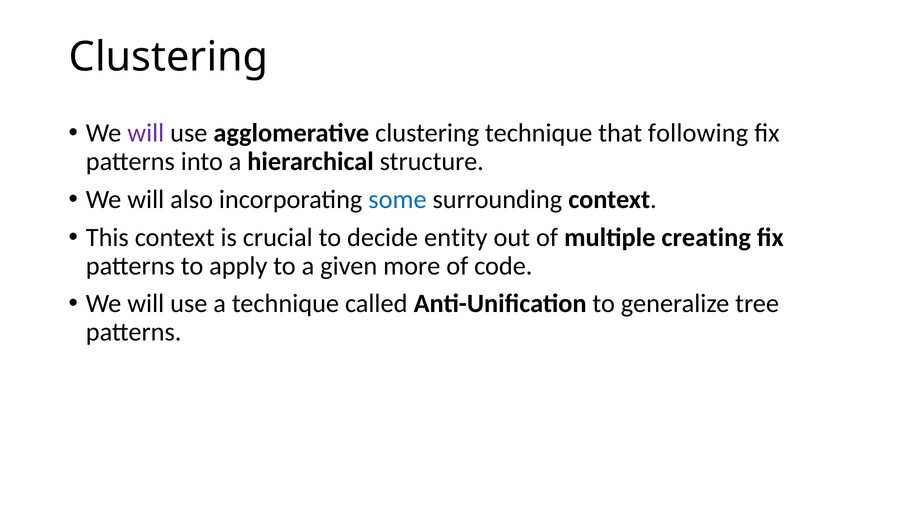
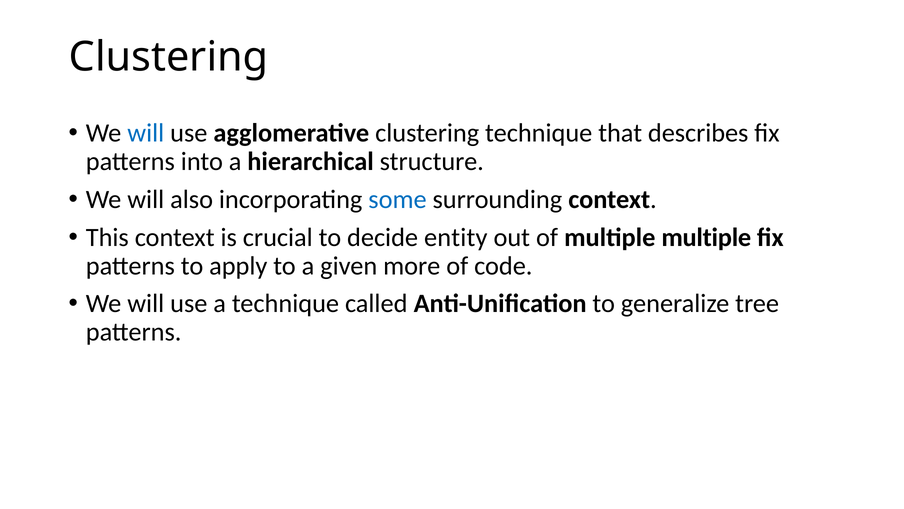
will at (146, 133) colour: purple -> blue
following: following -> describes
multiple creating: creating -> multiple
